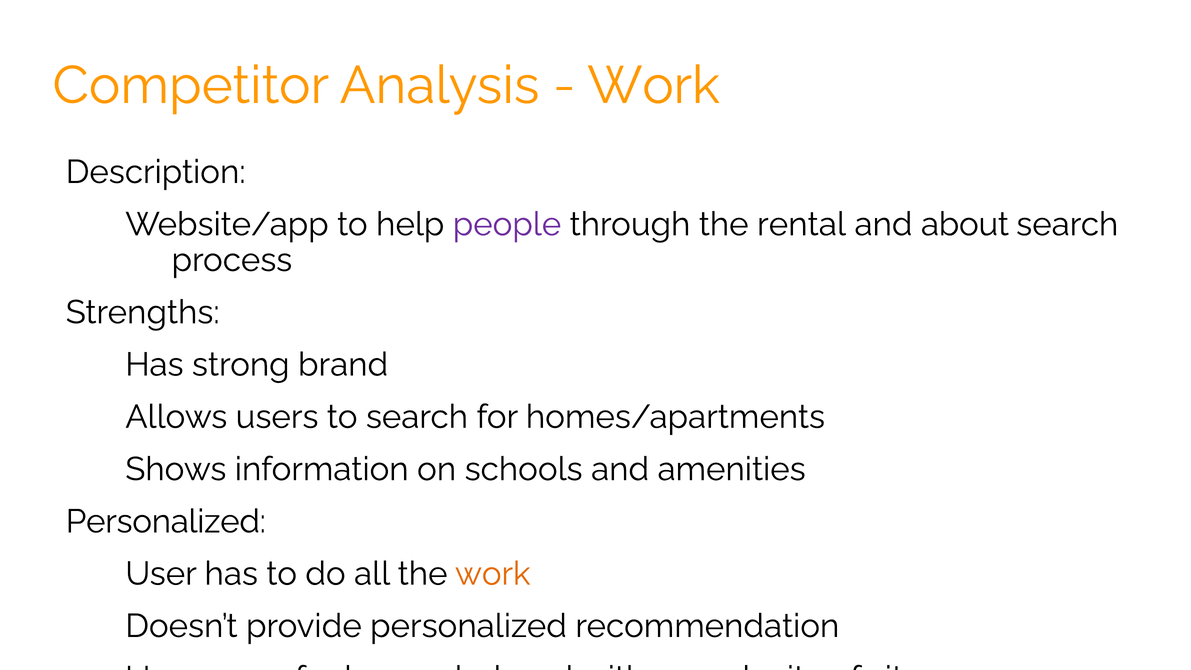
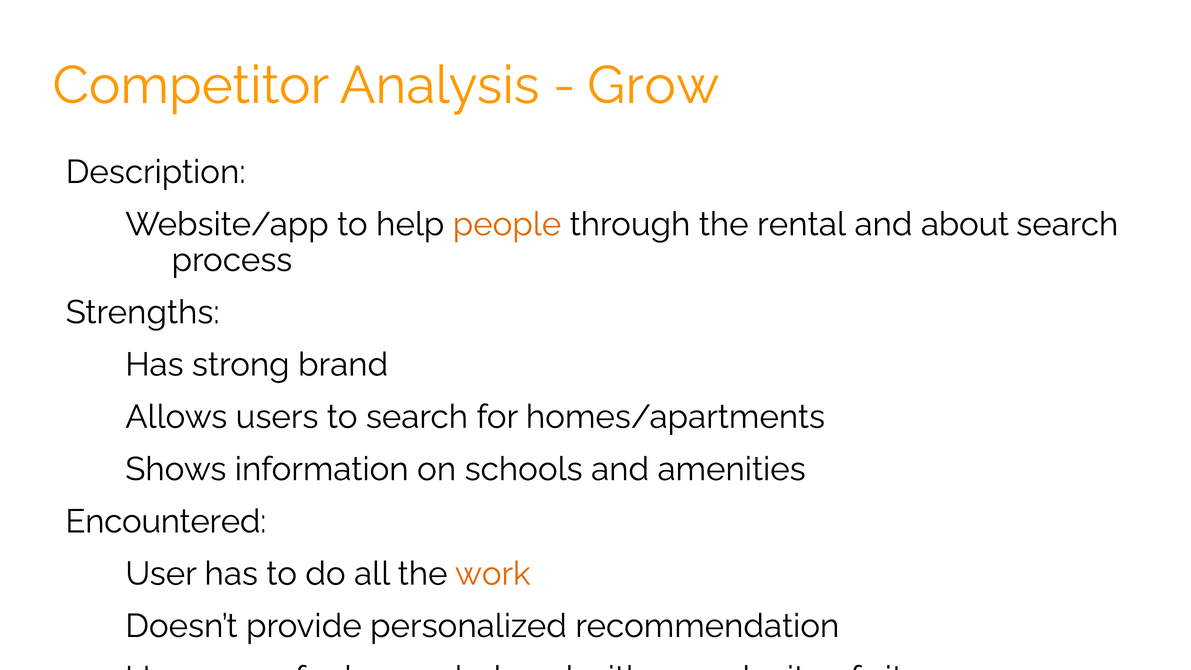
Work at (654, 86): Work -> Grow
people colour: purple -> orange
Personalized at (166, 521): Personalized -> Encountered
